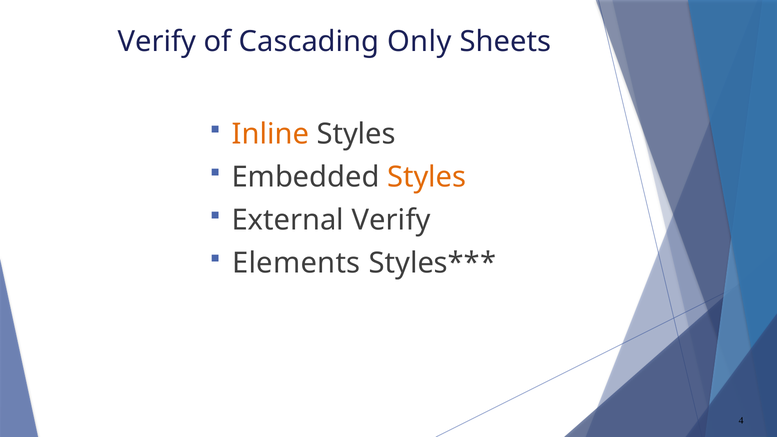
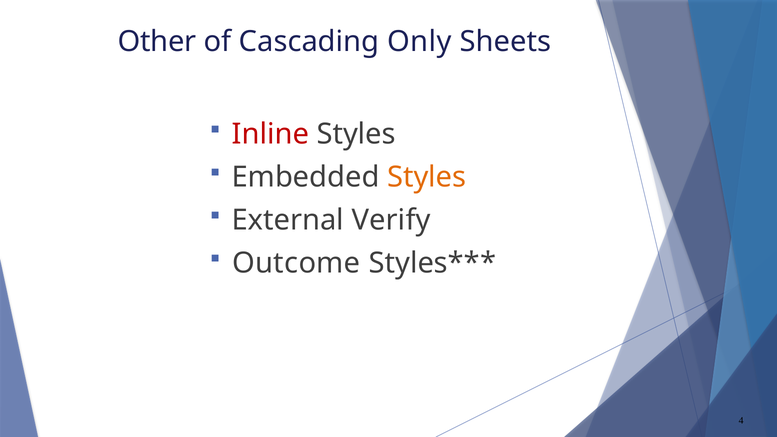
Verify at (157, 42): Verify -> Other
Inline colour: orange -> red
Elements: Elements -> Outcome
